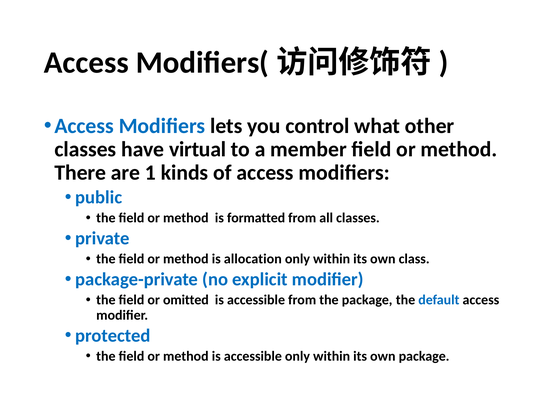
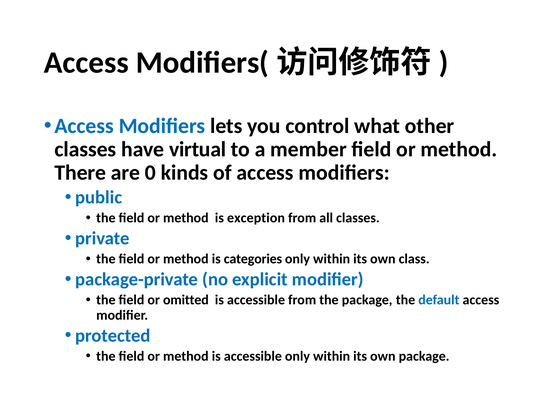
1: 1 -> 0
formatted: formatted -> exception
allocation: allocation -> categories
